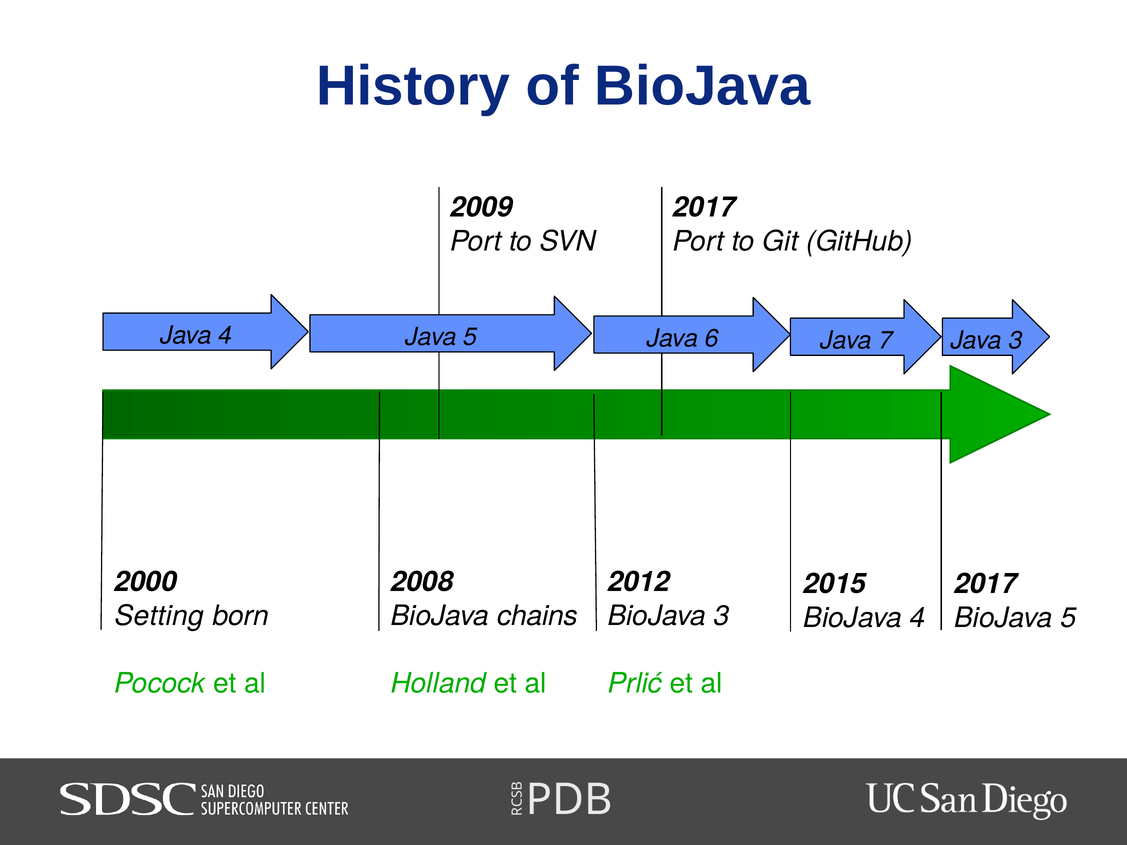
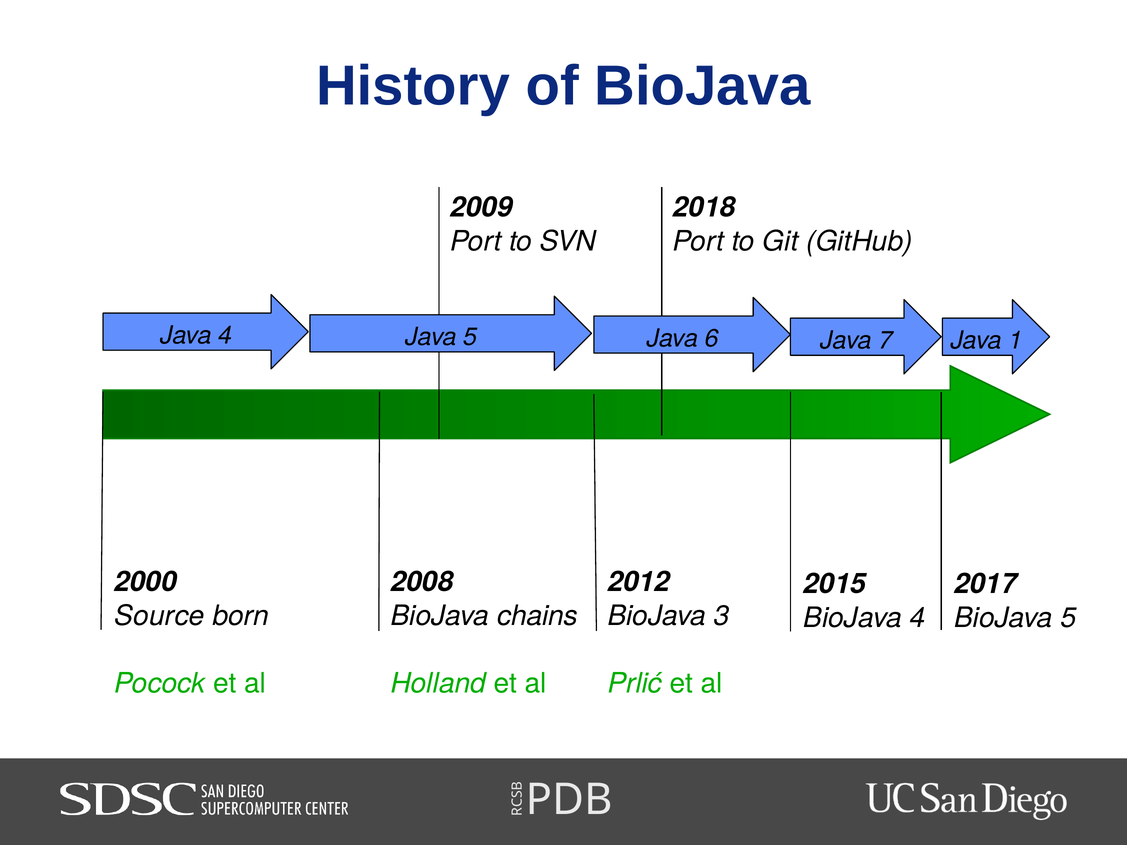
2017 at (704, 208): 2017 -> 2018
Java 3: 3 -> 1
Setting: Setting -> Source
